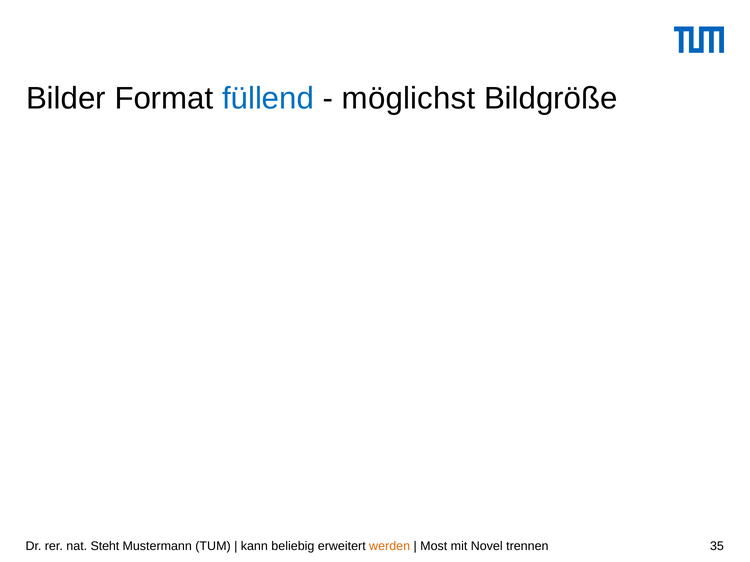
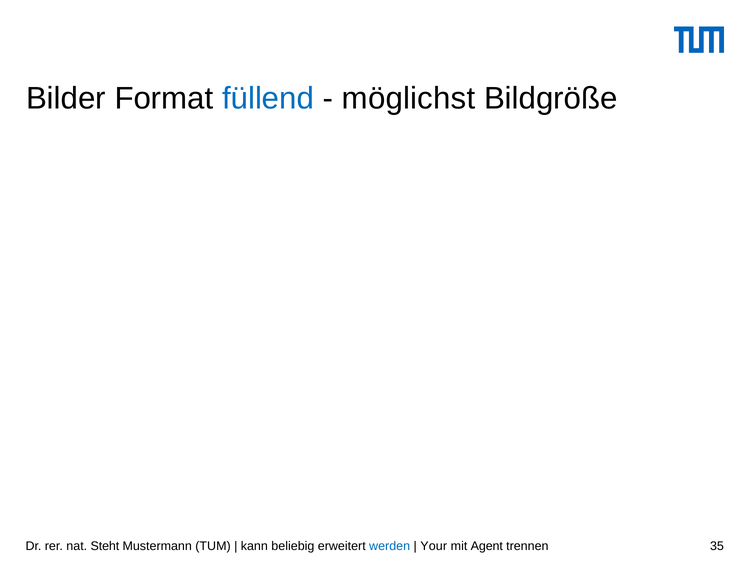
werden colour: orange -> blue
Most: Most -> Your
Novel: Novel -> Agent
